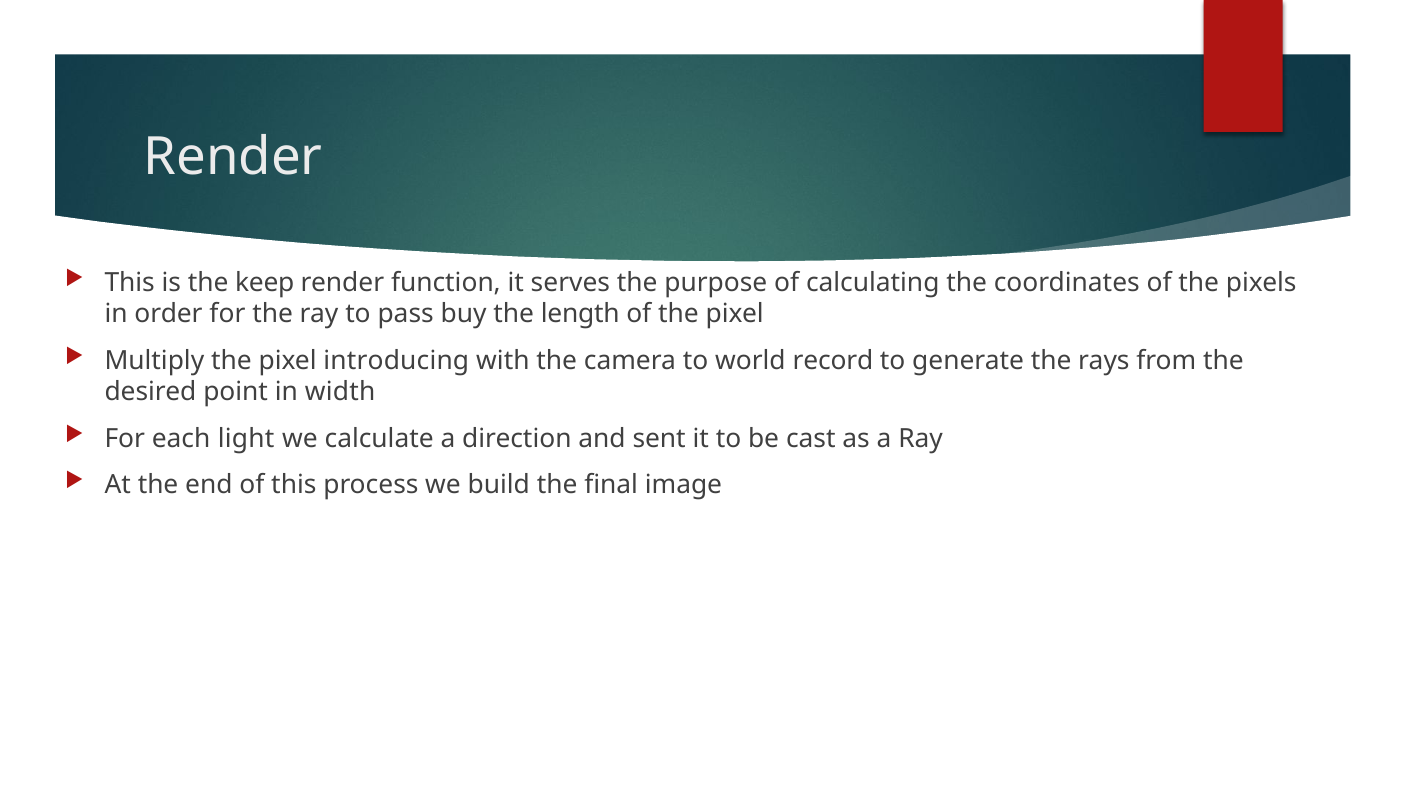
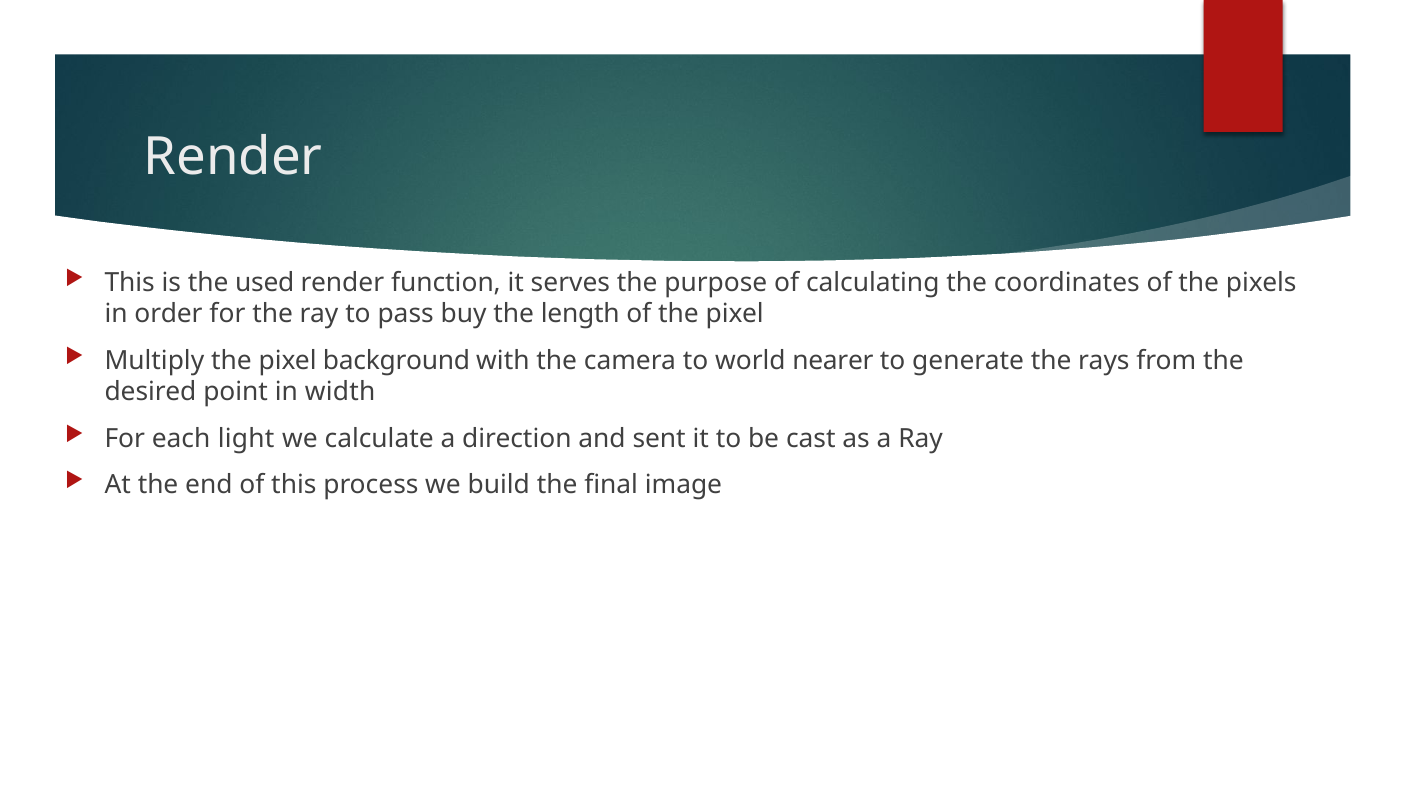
keep: keep -> used
introducing: introducing -> background
record: record -> nearer
